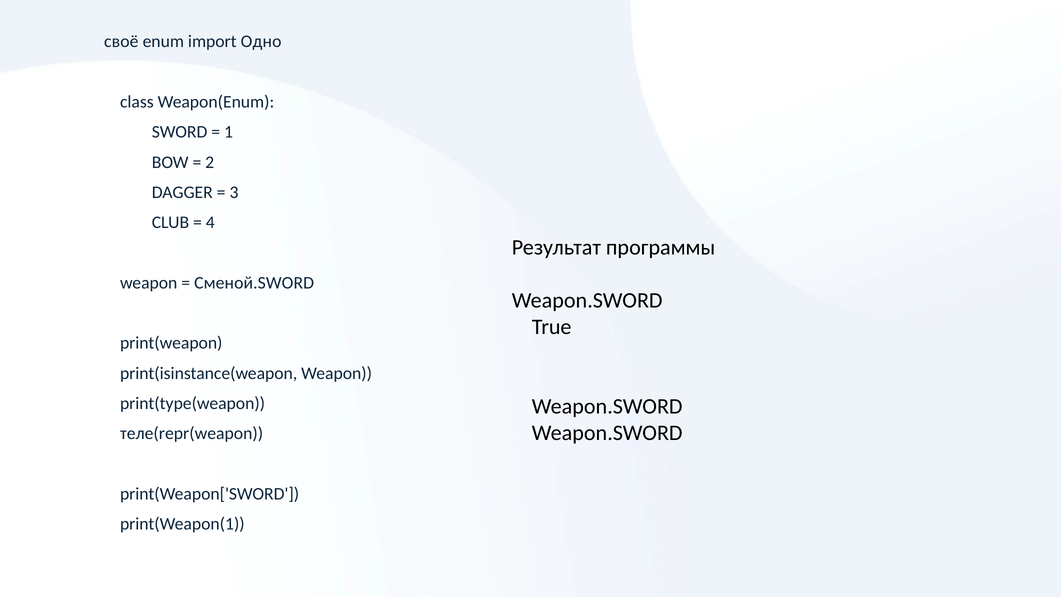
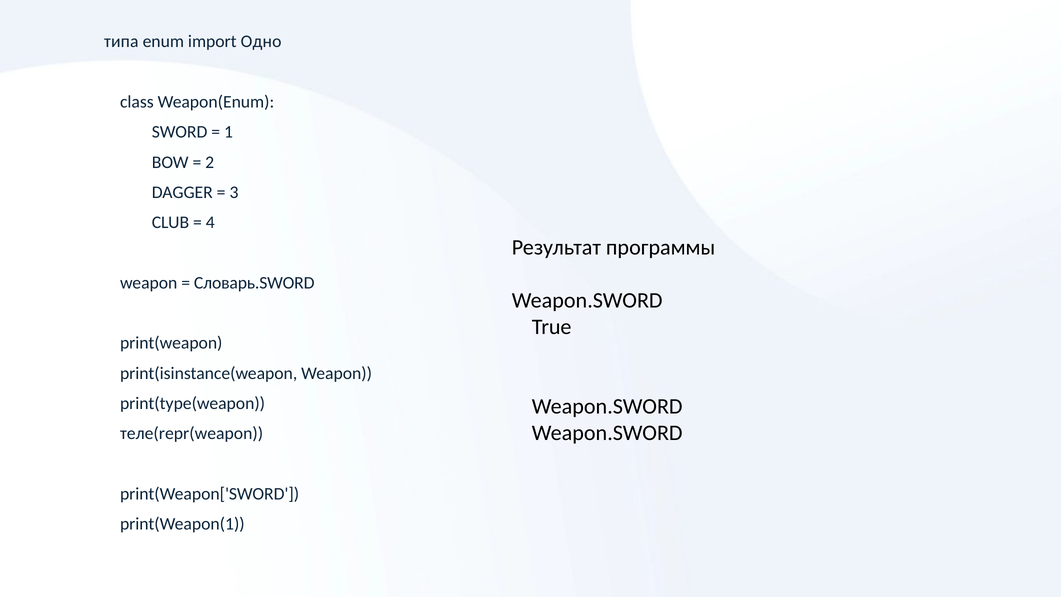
своё: своё -> типа
Сменой.SWORD: Сменой.SWORD -> Словарь.SWORD
